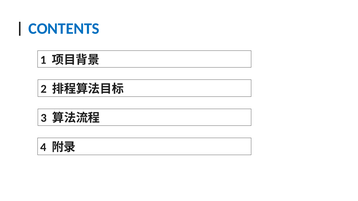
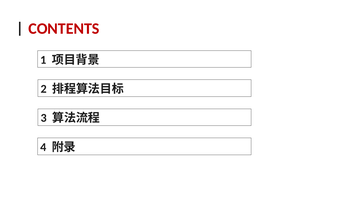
CONTENTS colour: blue -> red
